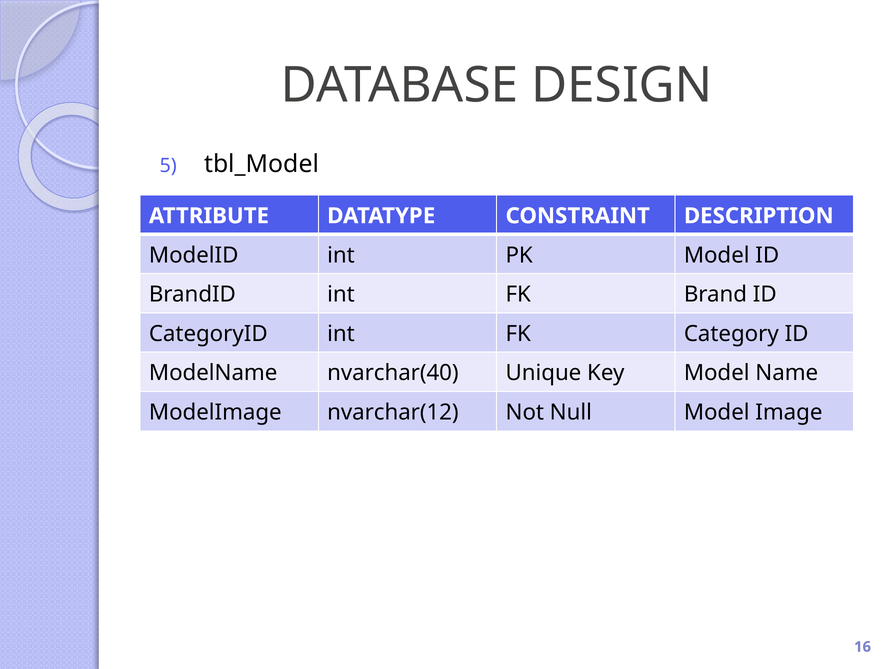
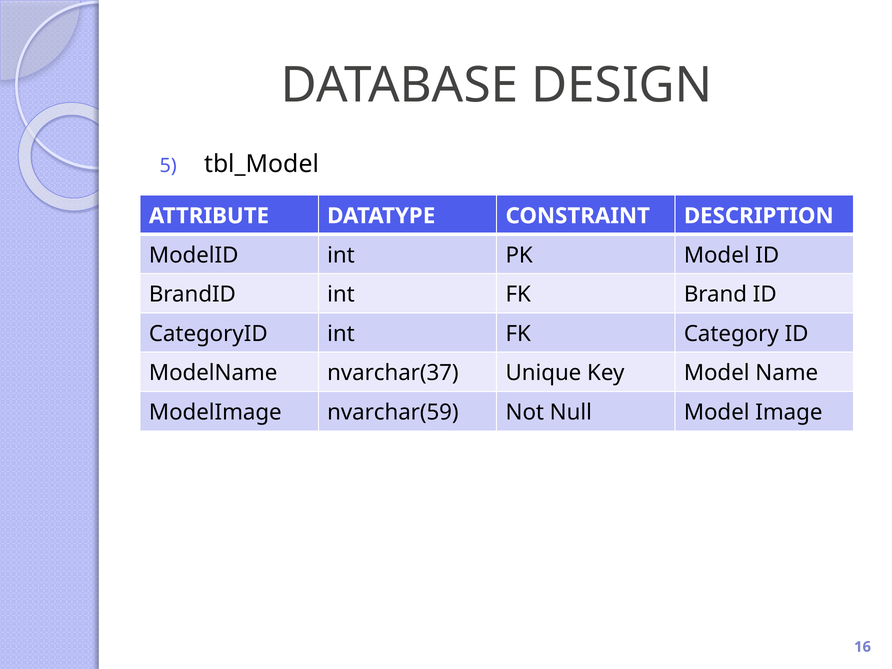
nvarchar(40: nvarchar(40 -> nvarchar(37
nvarchar(12: nvarchar(12 -> nvarchar(59
